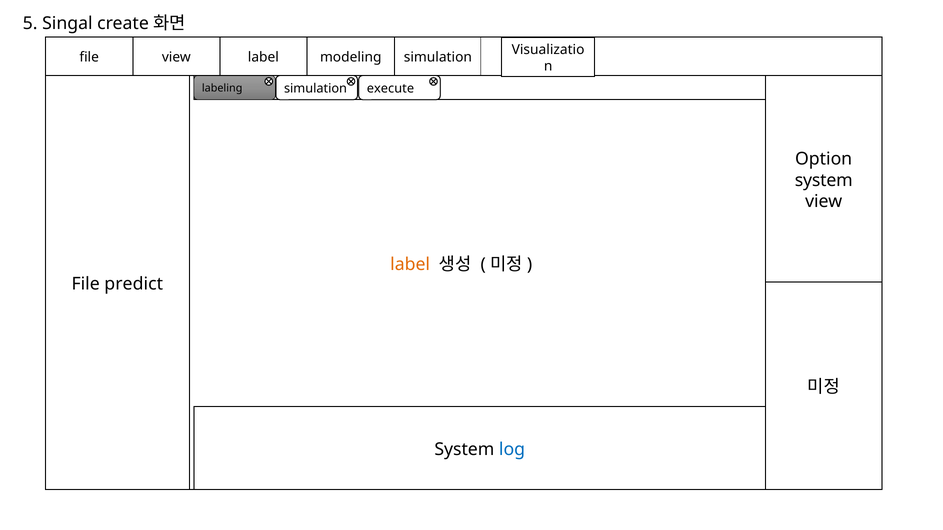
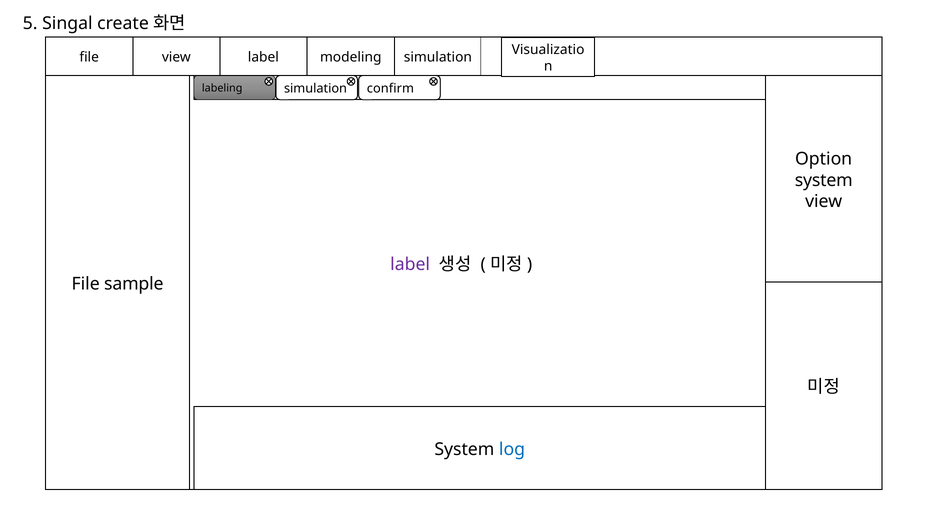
execute: execute -> confirm
label at (410, 265) colour: orange -> purple
predict: predict -> sample
